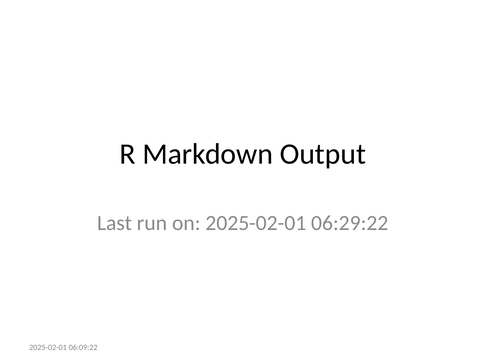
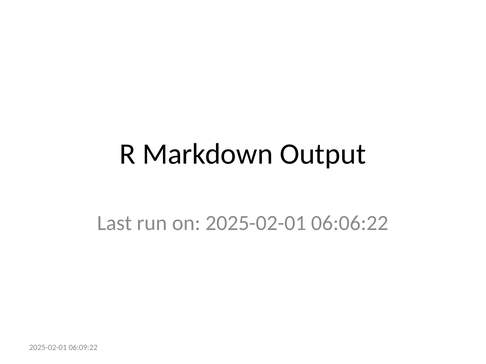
06:29:22: 06:29:22 -> 06:06:22
